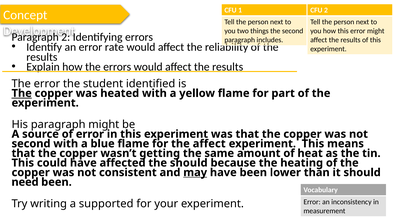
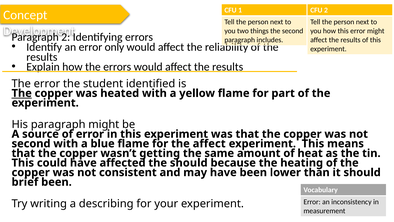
rate: rate -> only
may underline: present -> none
need: need -> brief
supported: supported -> describing
